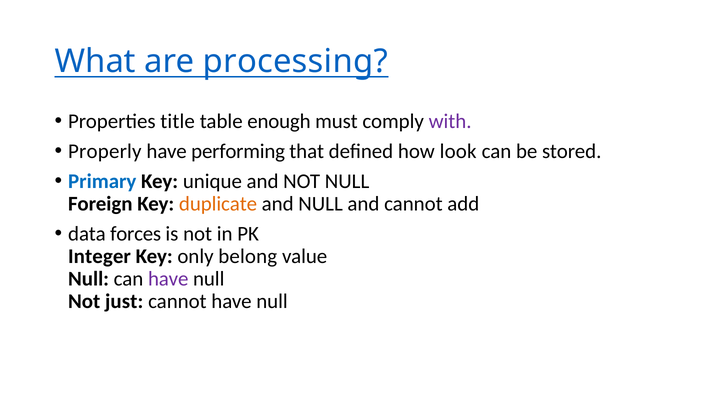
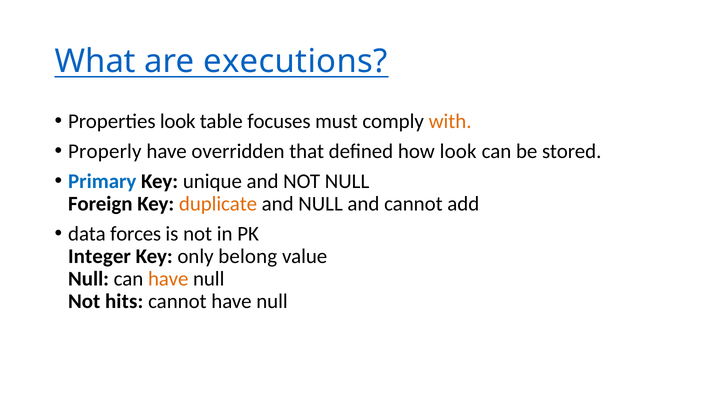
processing: processing -> executions
Properties title: title -> look
enough: enough -> focuses
with colour: purple -> orange
performing: performing -> overridden
have at (168, 279) colour: purple -> orange
just: just -> hits
